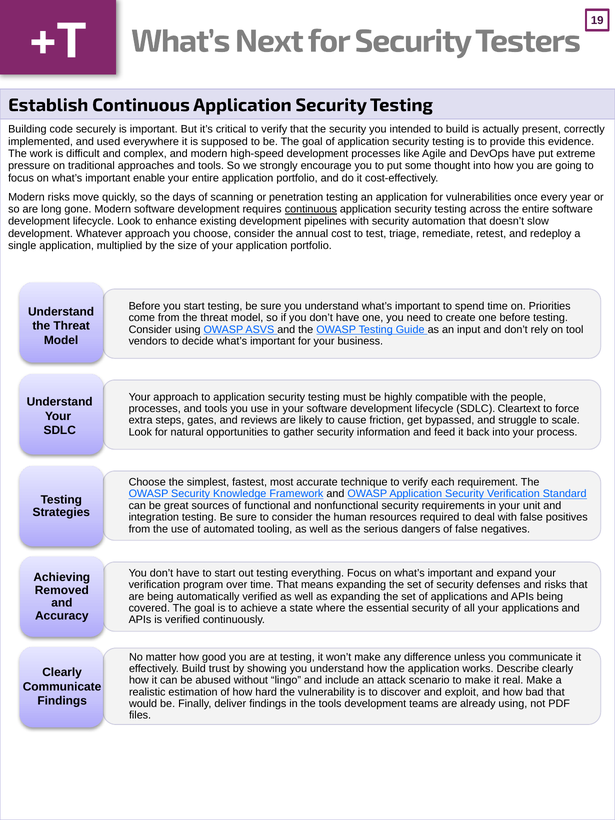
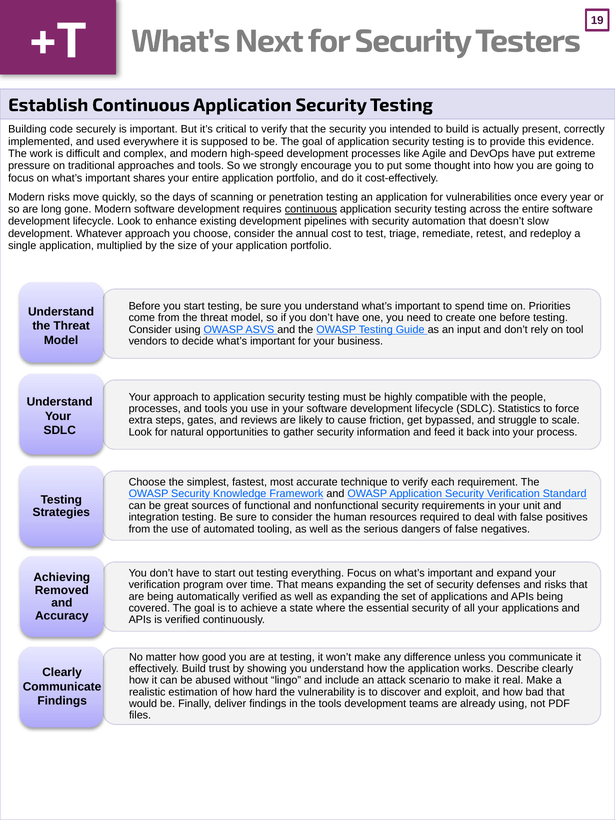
enable: enable -> shares
Cleartext: Cleartext -> Statistics
